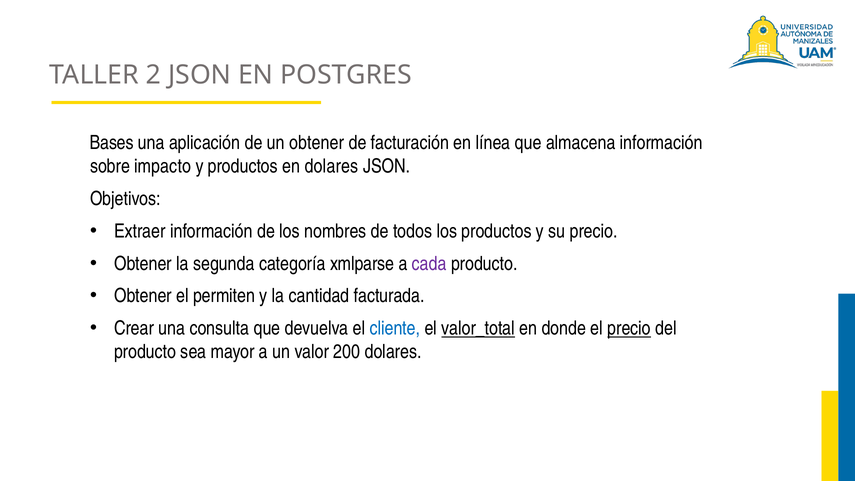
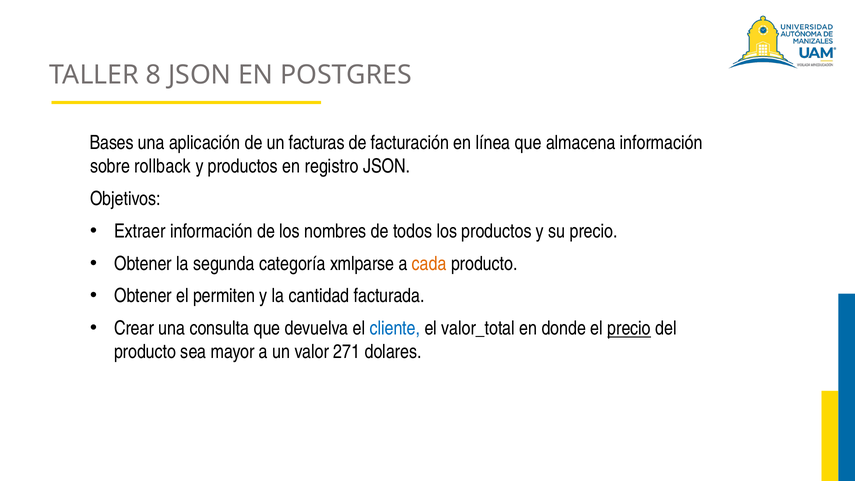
2: 2 -> 8
un obtener: obtener -> facturas
impacto: impacto -> rollback
en dolares: dolares -> registro
cada colour: purple -> orange
valor_total underline: present -> none
200: 200 -> 271
